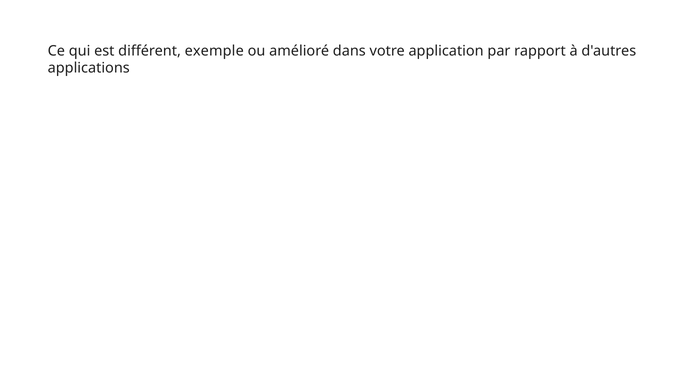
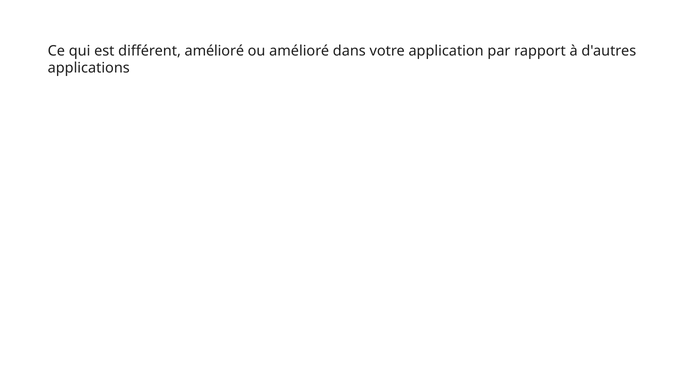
différent exemple: exemple -> amélioré
